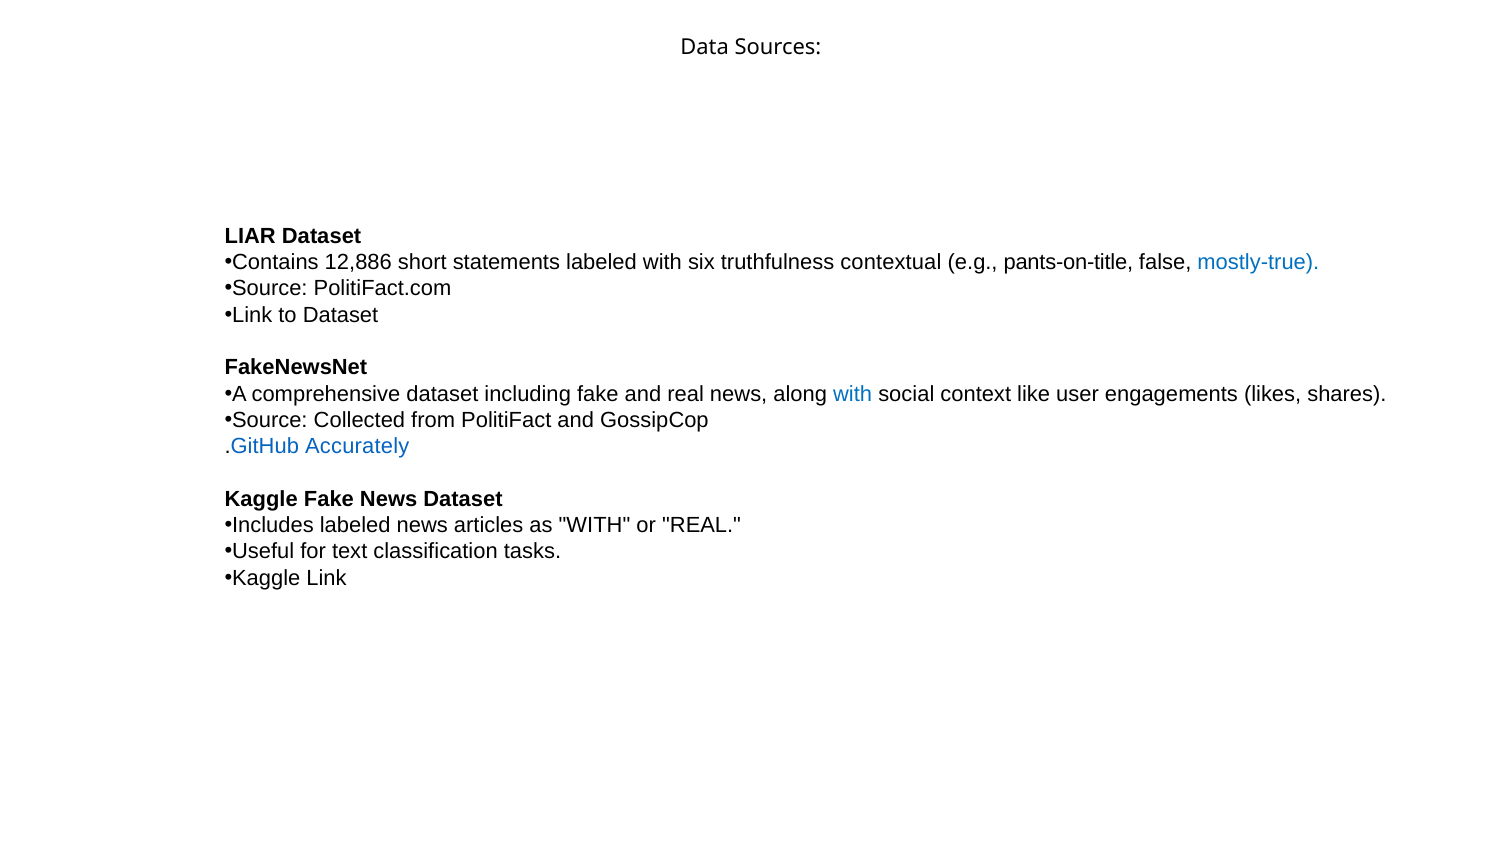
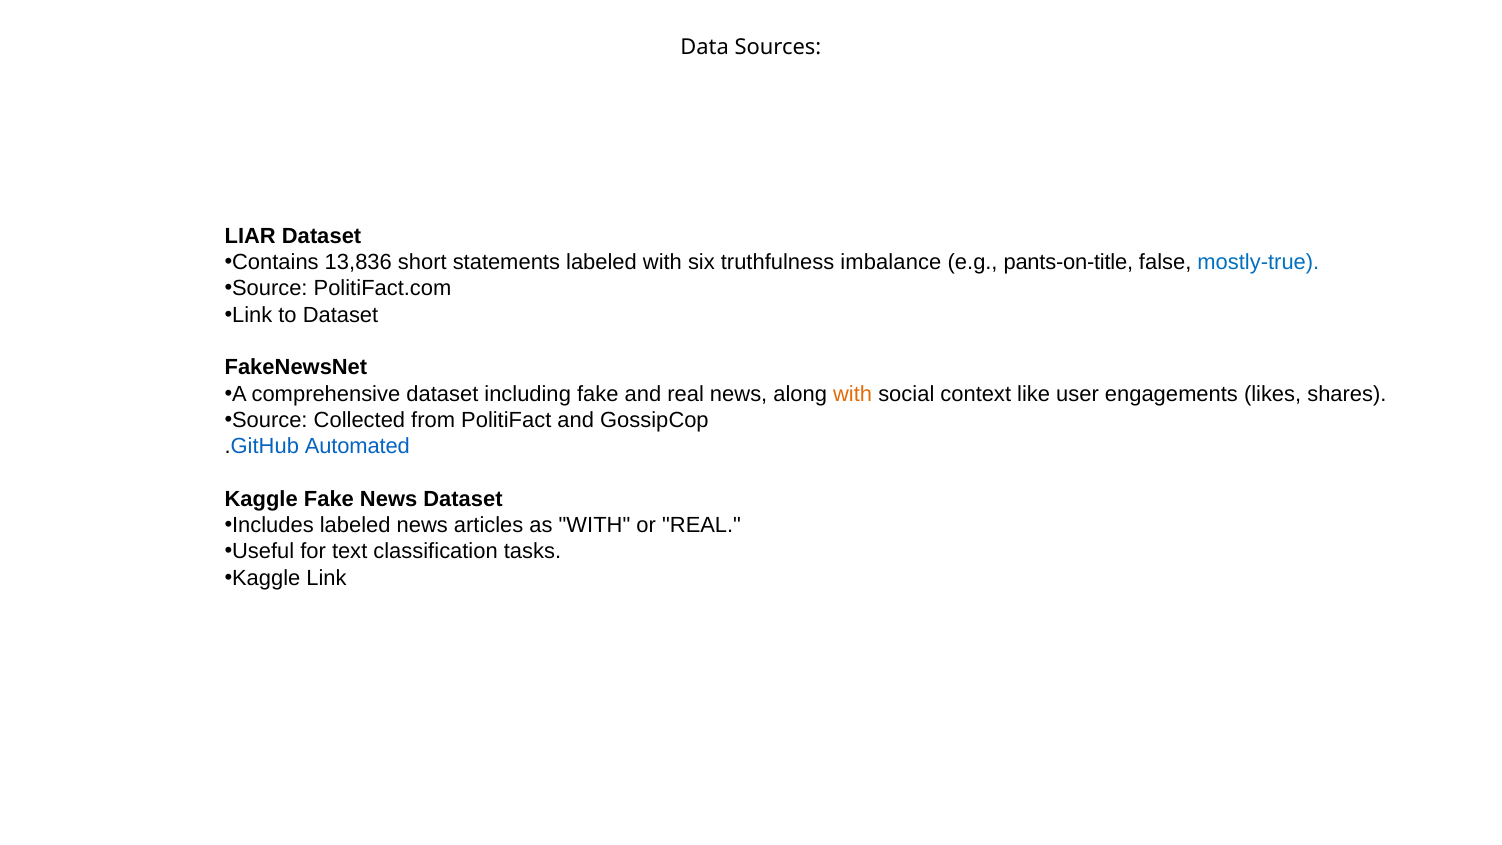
12,886: 12,886 -> 13,836
contextual: contextual -> imbalance
with at (853, 394) colour: blue -> orange
Accurately: Accurately -> Automated
